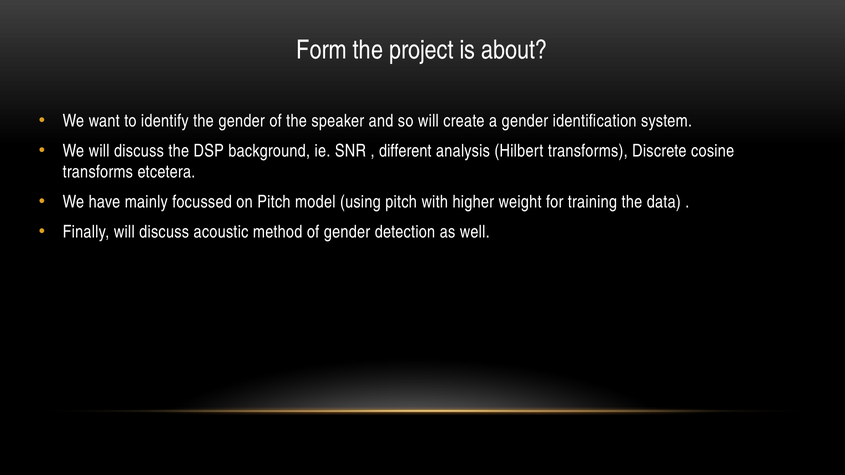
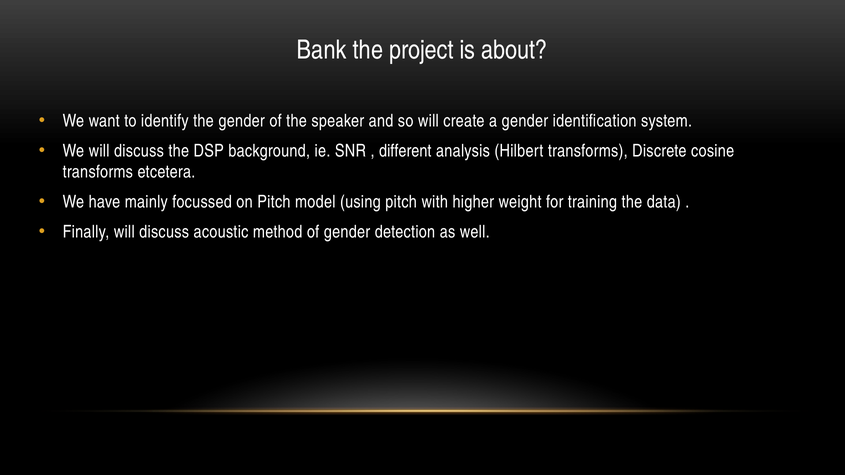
Form: Form -> Bank
